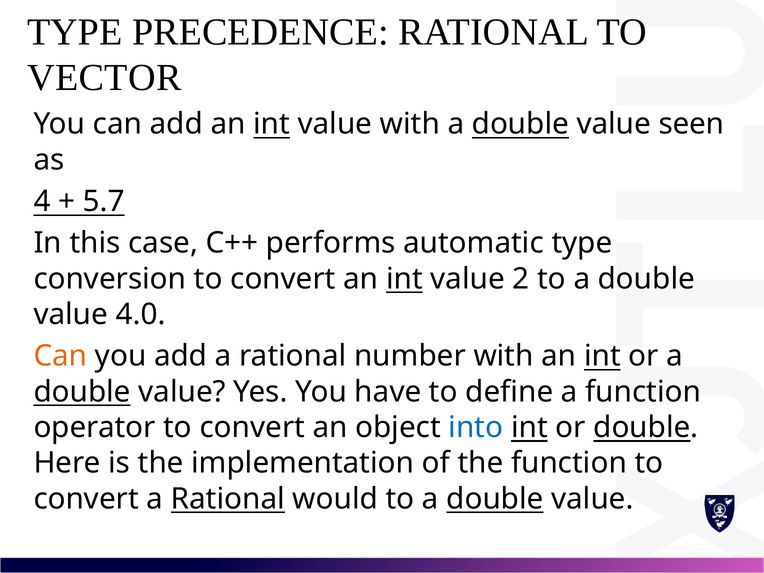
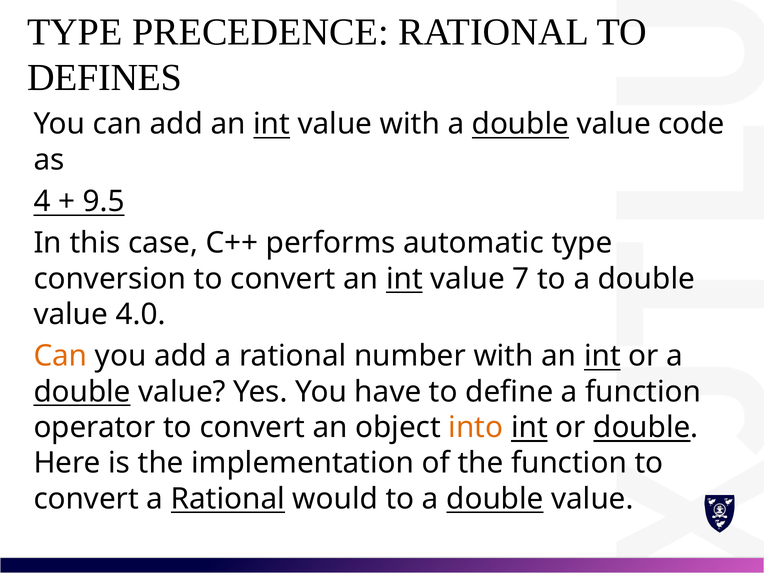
VECTOR: VECTOR -> DEFINES
seen: seen -> code
5.7: 5.7 -> 9.5
2: 2 -> 7
into colour: blue -> orange
